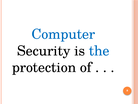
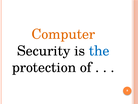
Computer colour: blue -> orange
